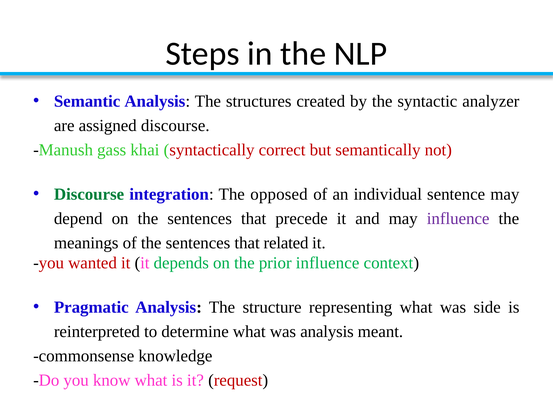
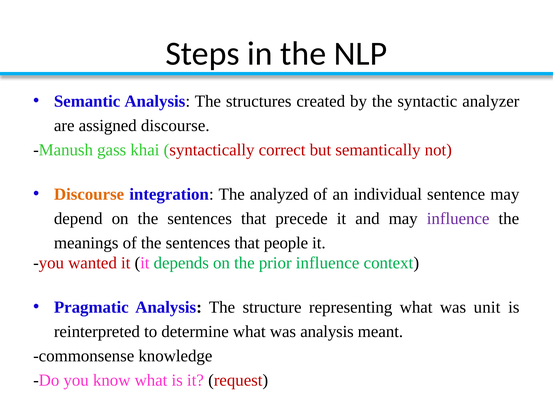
Discourse at (89, 194) colour: green -> orange
opposed: opposed -> analyzed
related: related -> people
side: side -> unit
